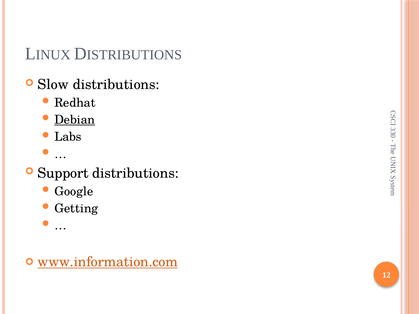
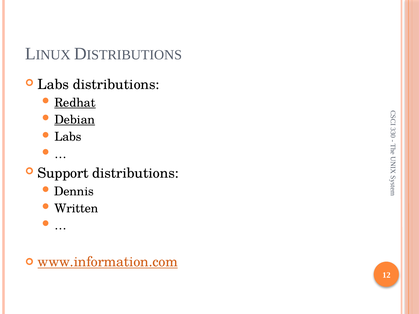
Slow at (53, 85): Slow -> Labs
Redhat underline: none -> present
Google: Google -> Dennis
Getting: Getting -> Written
